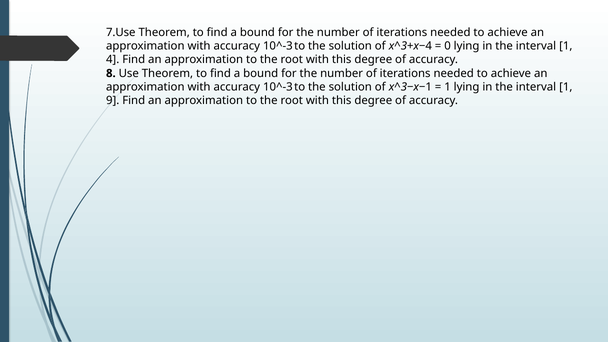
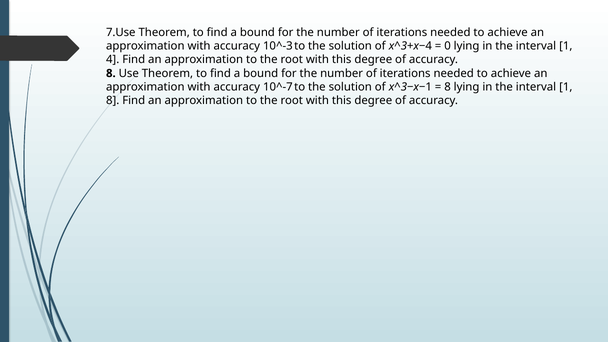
10^-3 at (278, 87): 10^-3 -> 10^-7
1 at (448, 87): 1 -> 8
9 at (113, 101): 9 -> 8
